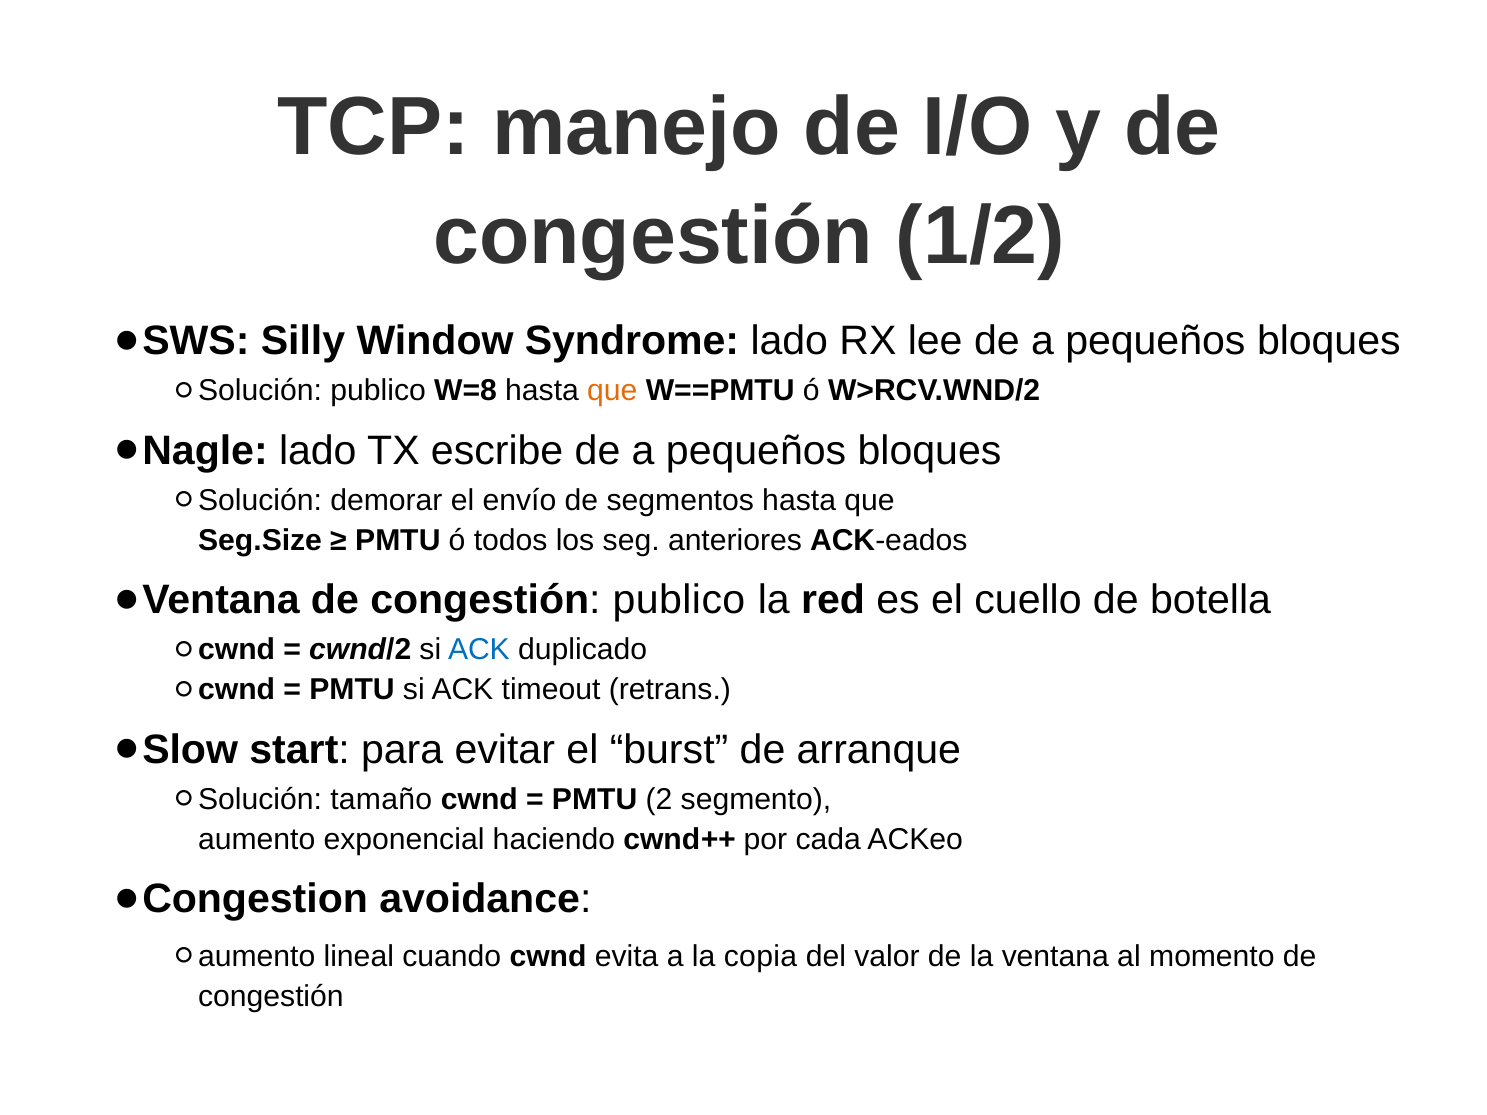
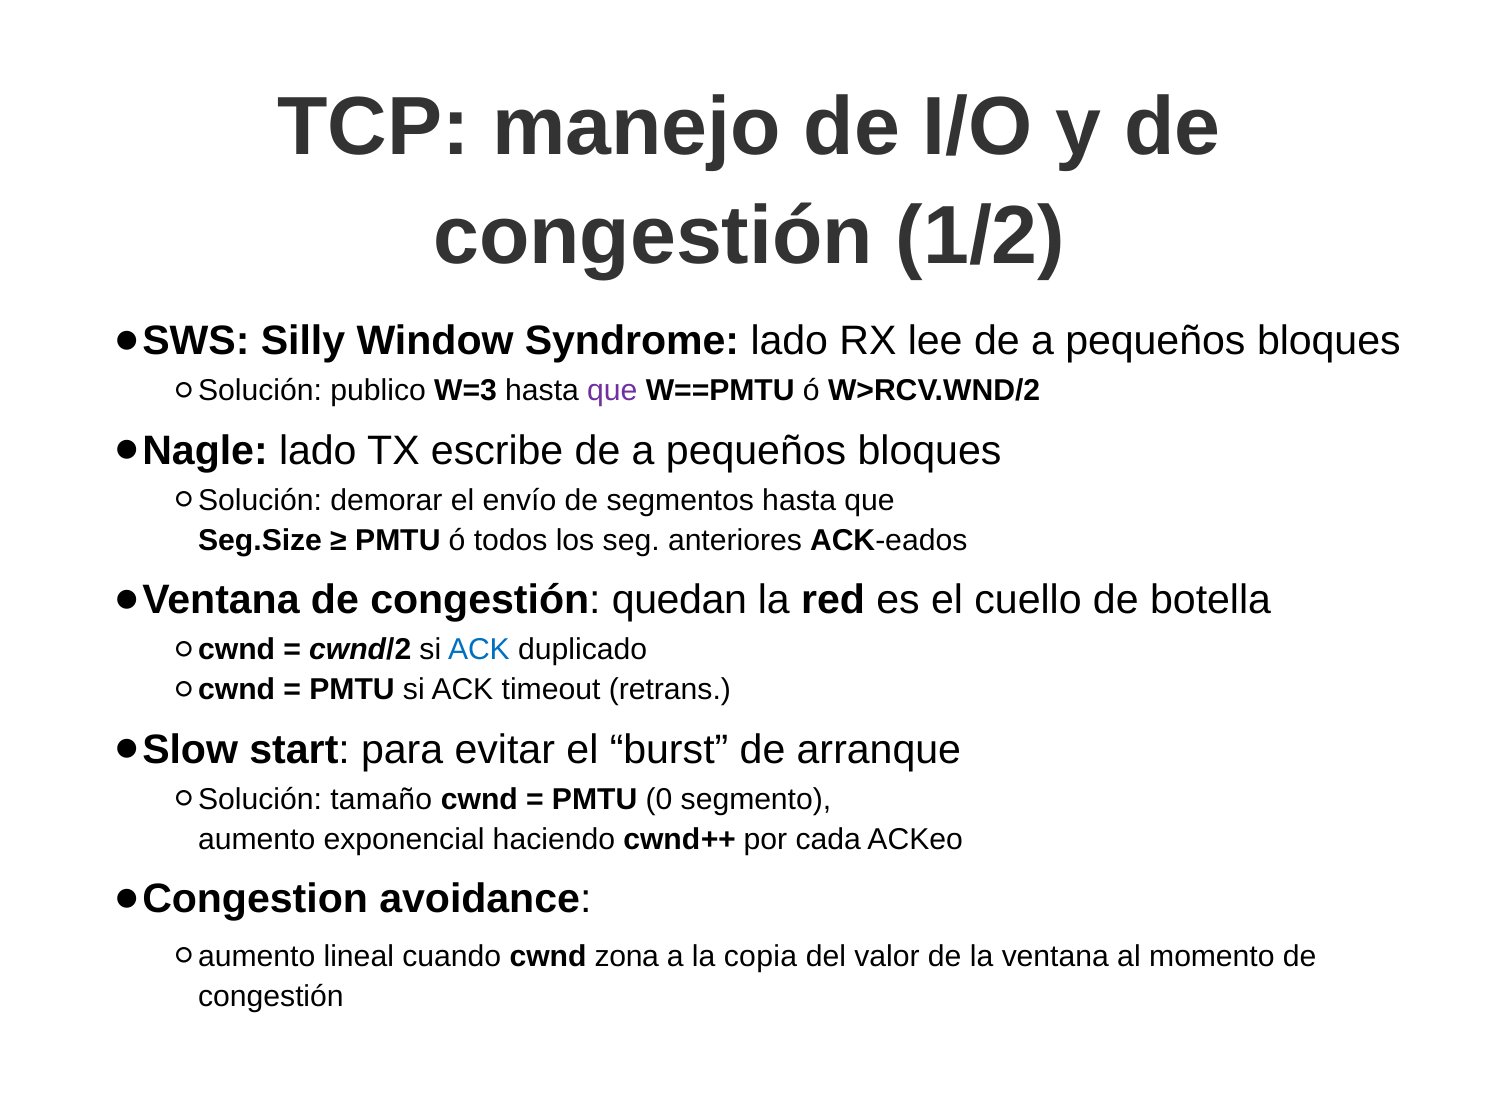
W=8: W=8 -> W=3
que at (612, 391) colour: orange -> purple
congestión publico: publico -> quedan
2: 2 -> 0
evita: evita -> zona
